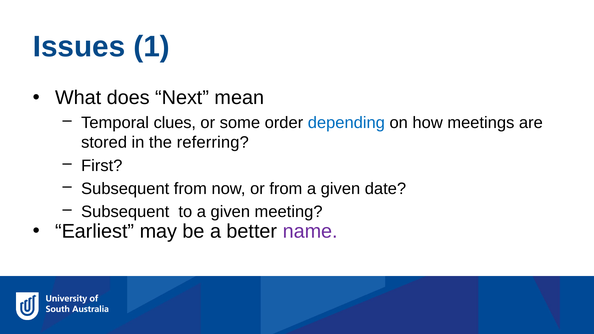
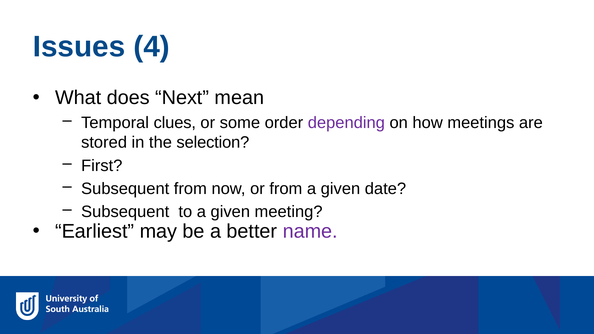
1: 1 -> 4
depending colour: blue -> purple
referring: referring -> selection
